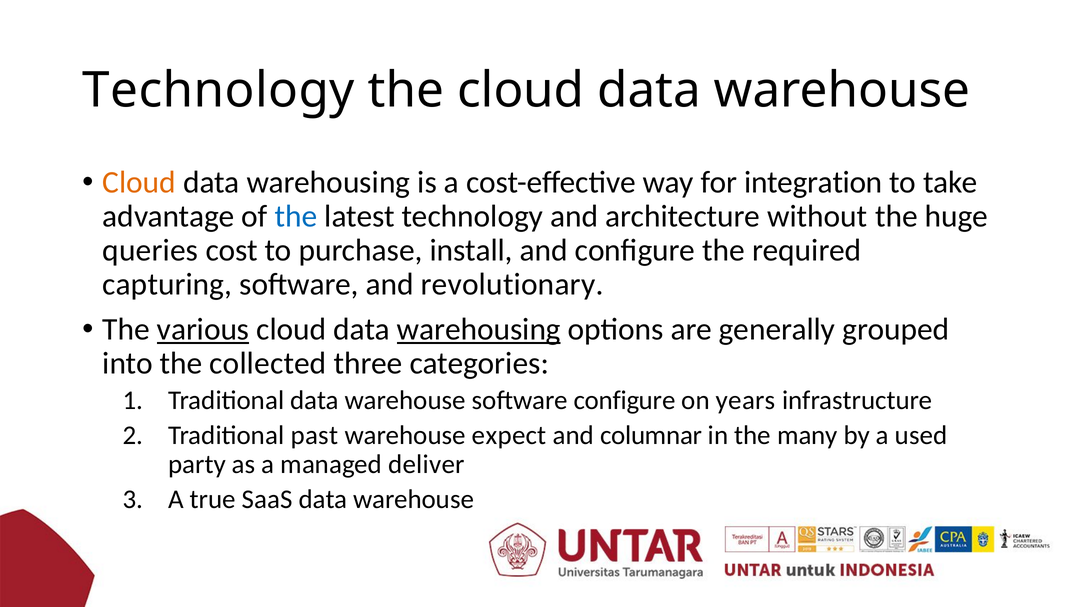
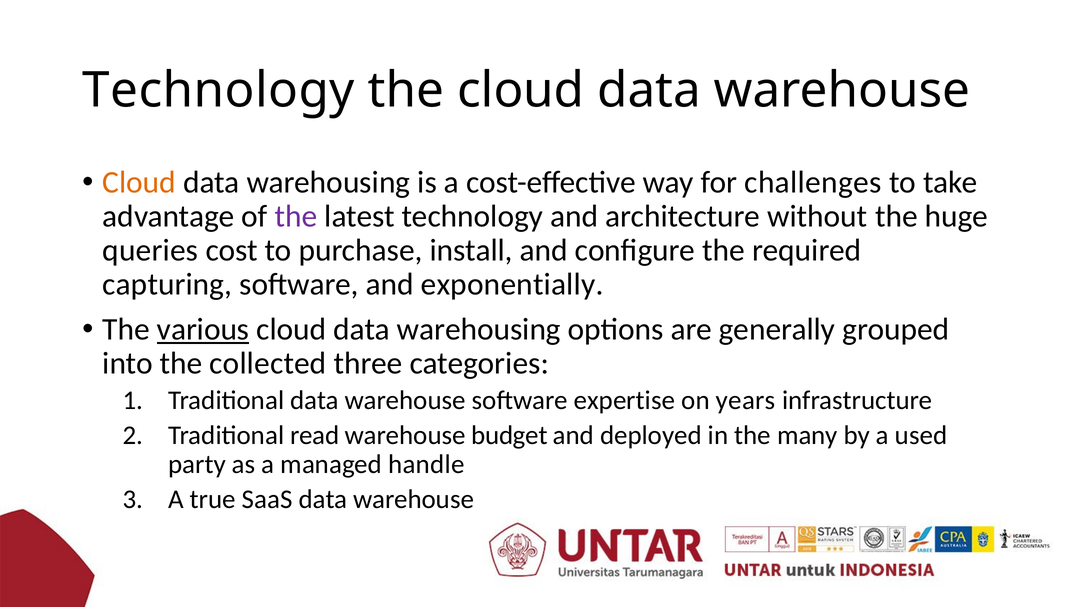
integration: integration -> challenges
the at (296, 216) colour: blue -> purple
revolutionary: revolutionary -> exponentially
warehousing at (479, 329) underline: present -> none
software configure: configure -> expertise
past: past -> read
expect: expect -> budget
columnar: columnar -> deployed
deliver: deliver -> handle
